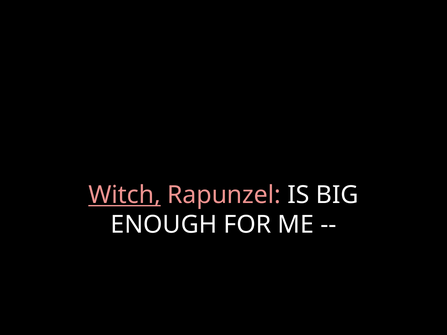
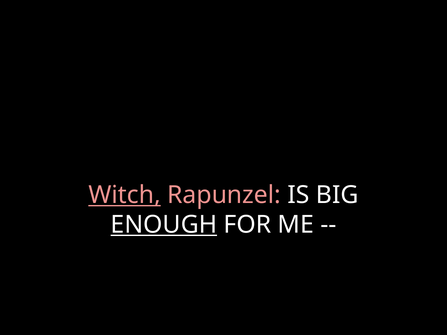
ENOUGH underline: none -> present
